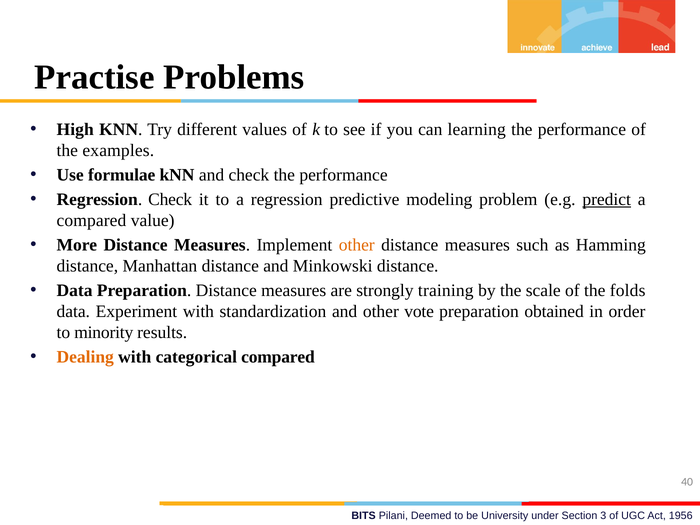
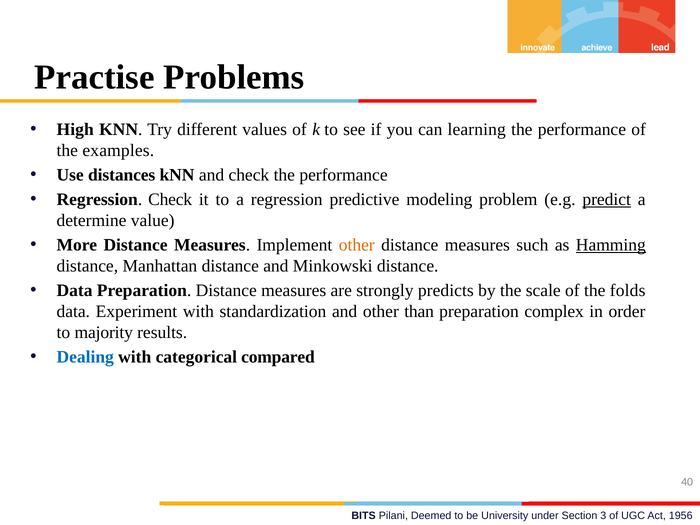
formulae: formulae -> distances
compared at (91, 221): compared -> determine
Hamming underline: none -> present
training: training -> predicts
vote: vote -> than
obtained: obtained -> complex
minority: minority -> majority
Dealing colour: orange -> blue
